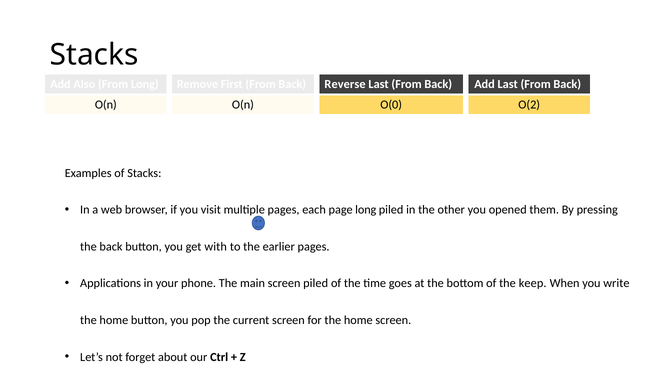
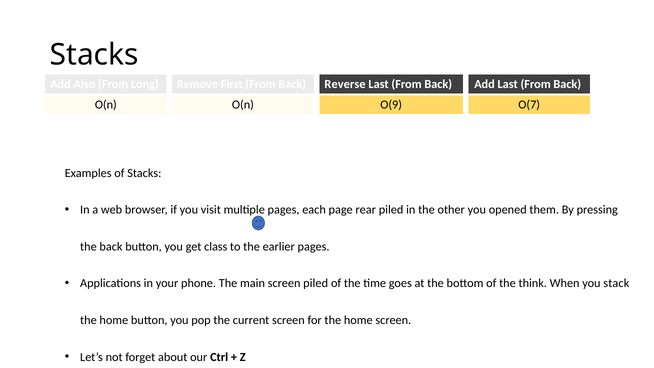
O(0: O(0 -> O(9
O(2: O(2 -> O(7
page long: long -> rear
with: with -> class
keep: keep -> think
write: write -> stack
